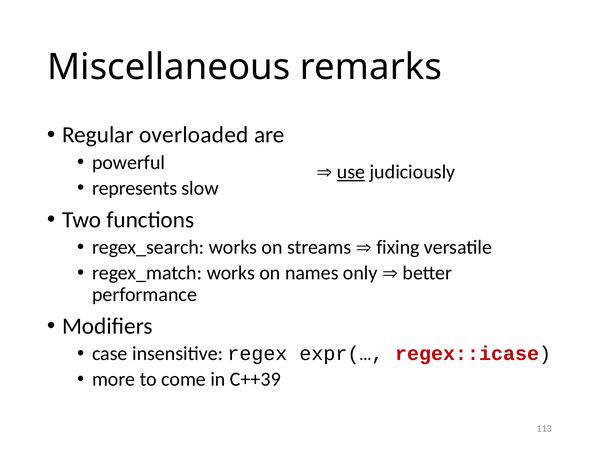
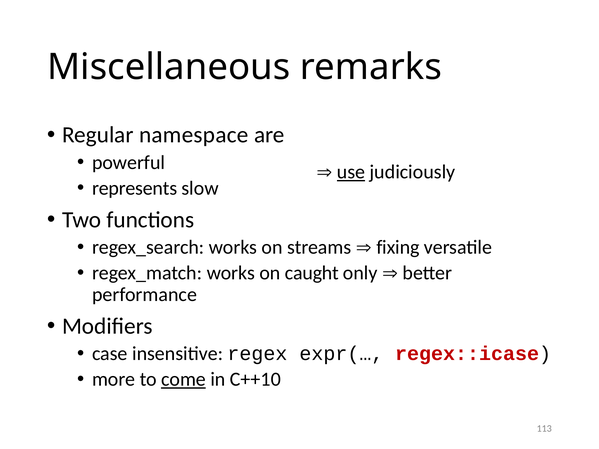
overloaded: overloaded -> namespace
names: names -> caught
come underline: none -> present
C++39: C++39 -> C++10
